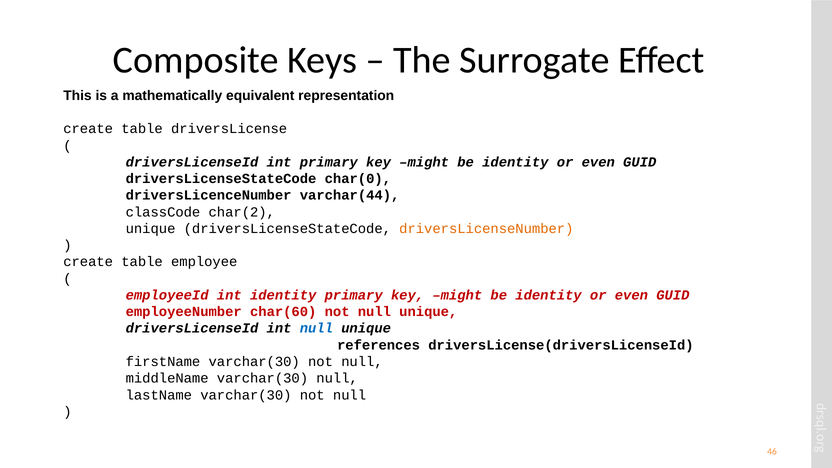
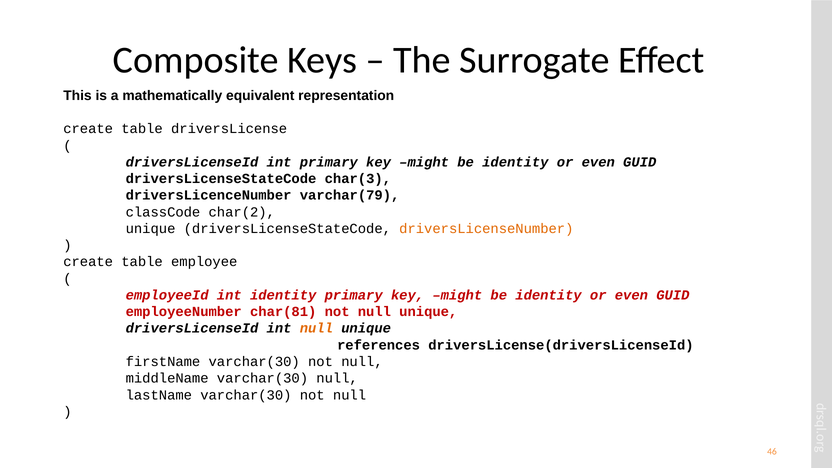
char(0: char(0 -> char(3
varchar(44: varchar(44 -> varchar(79
char(60: char(60 -> char(81
null at (316, 328) colour: blue -> orange
